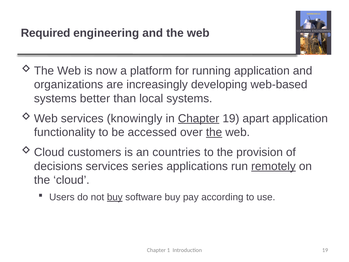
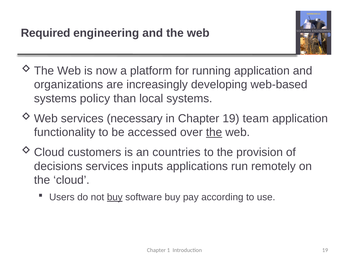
better: better -> policy
knowingly: knowingly -> necessary
Chapter at (199, 118) underline: present -> none
apart: apart -> team
series: series -> inputs
remotely underline: present -> none
